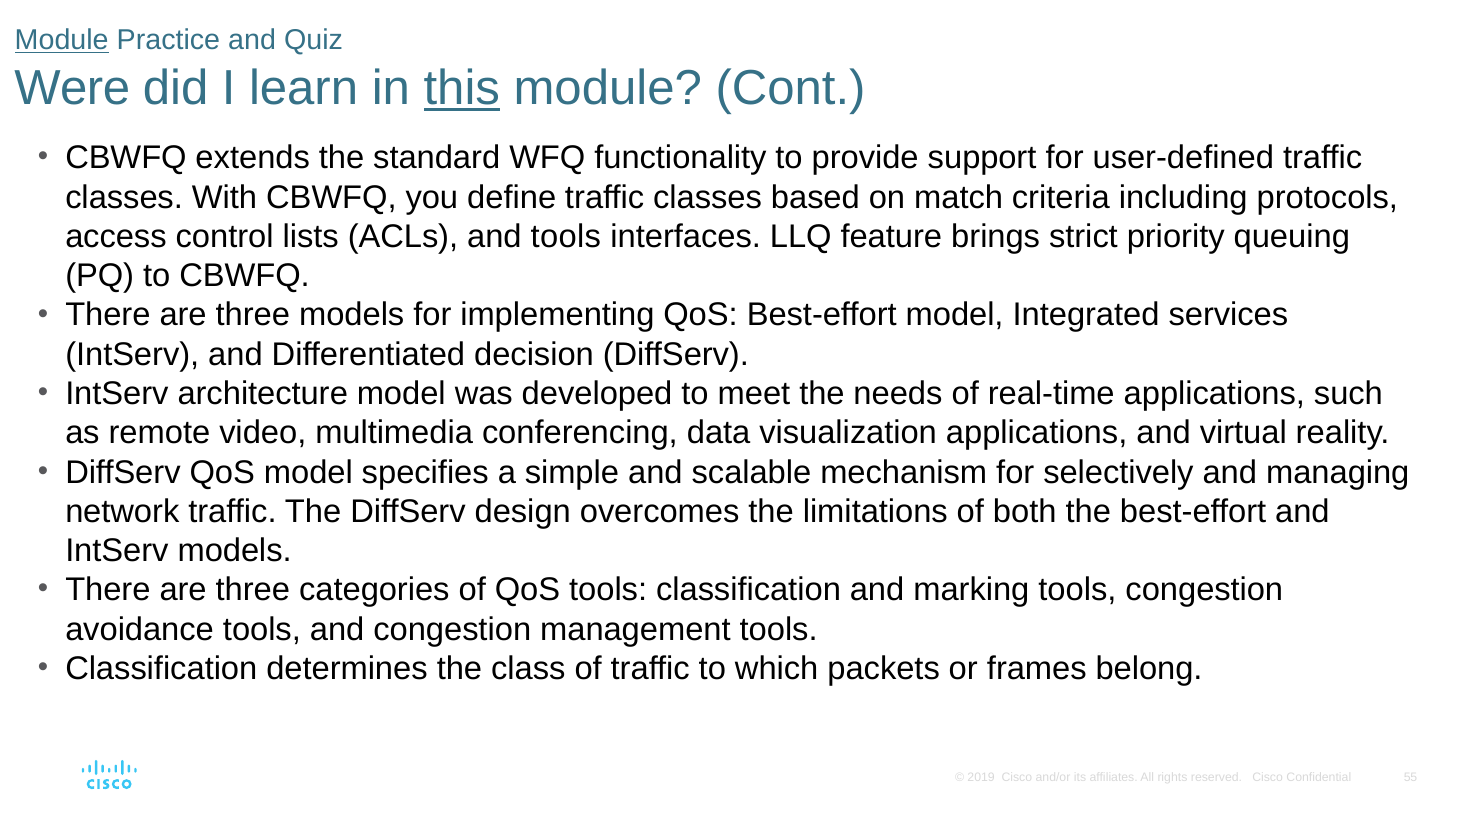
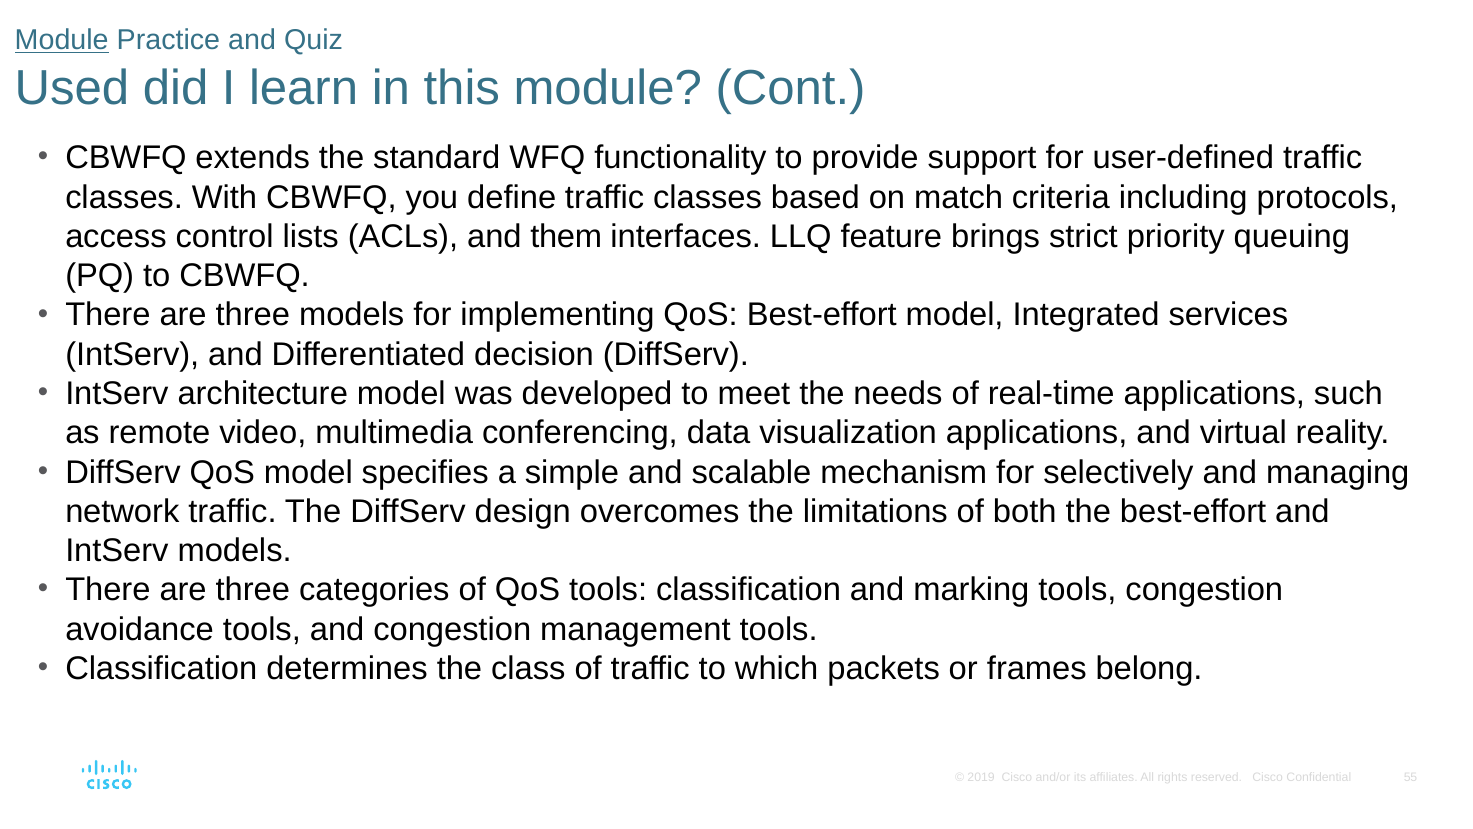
Were: Were -> Used
this underline: present -> none
and tools: tools -> them
